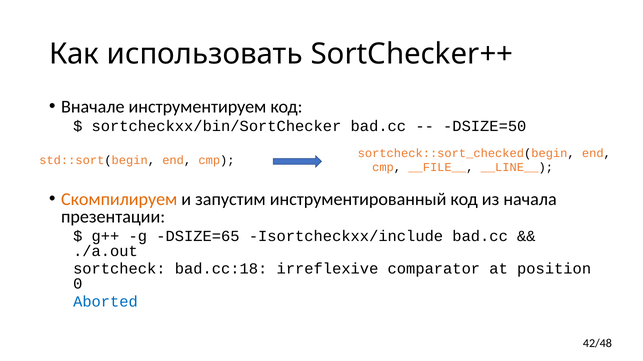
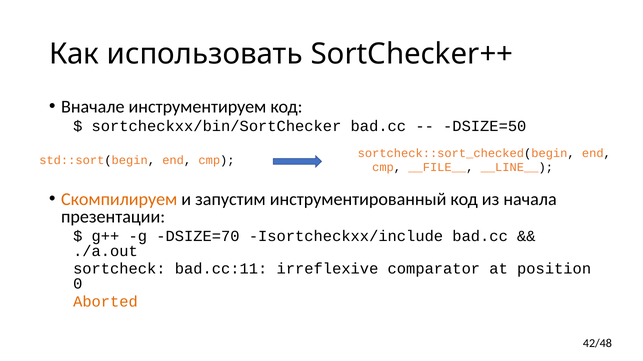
DSIZE=65: DSIZE=65 -> DSIZE=70
bad.cc:18: bad.cc:18 -> bad.cc:11
Aborted colour: blue -> orange
